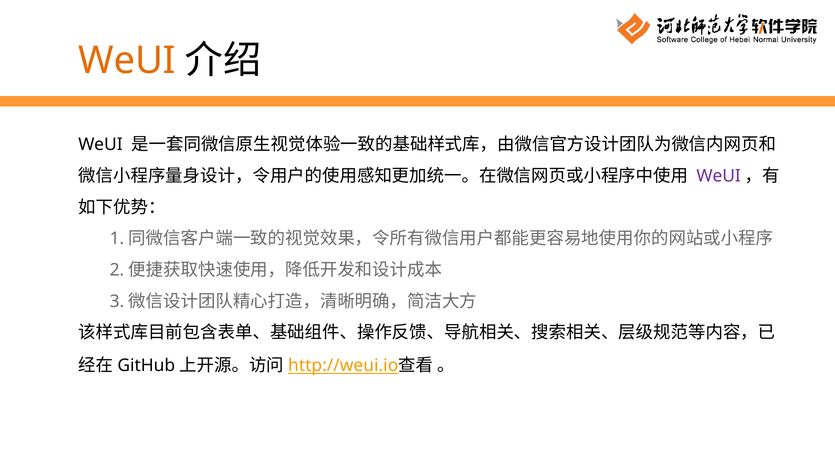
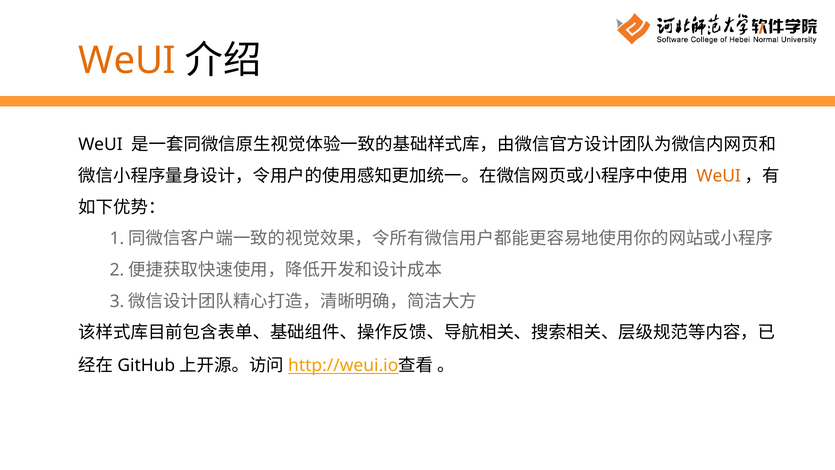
WeUI at (719, 176) colour: purple -> orange
